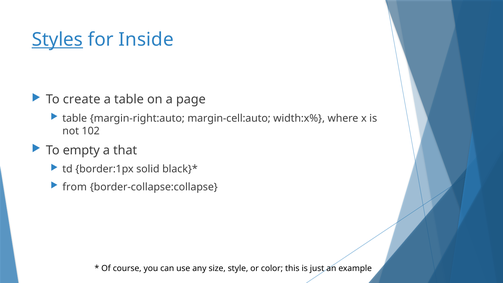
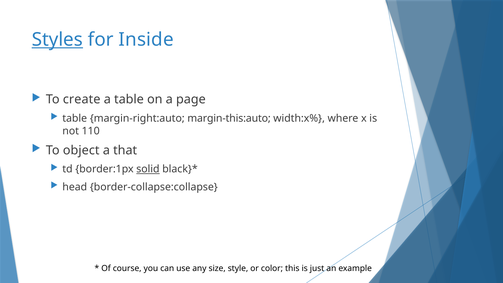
margin-cell:auto: margin-cell:auto -> margin-this:auto
102: 102 -> 110
empty: empty -> object
solid underline: none -> present
from: from -> head
